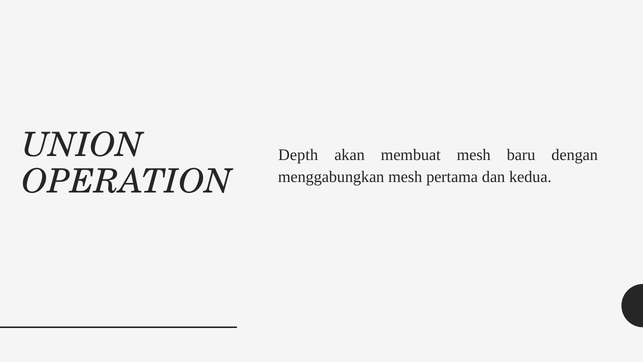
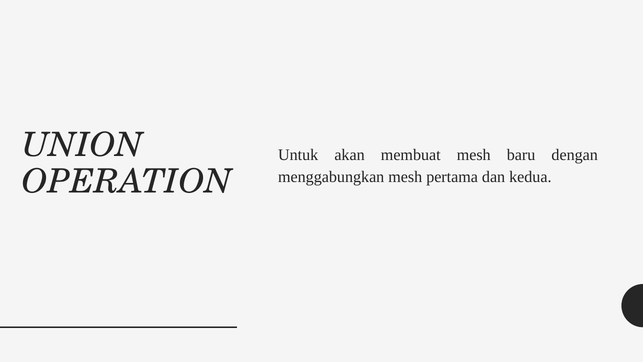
Depth: Depth -> Untuk
